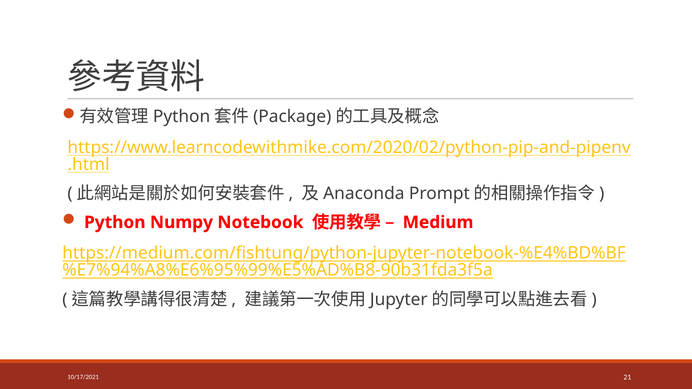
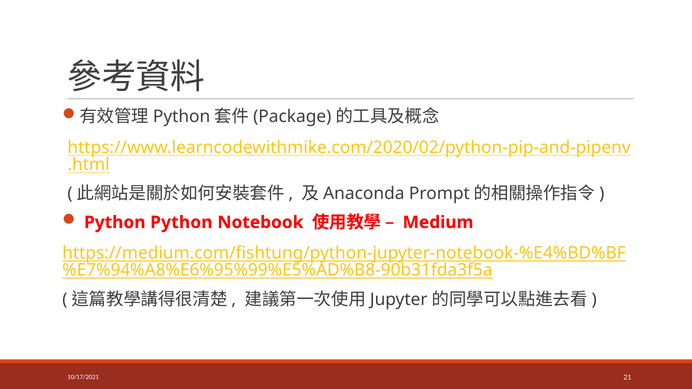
Python Numpy: Numpy -> Python
